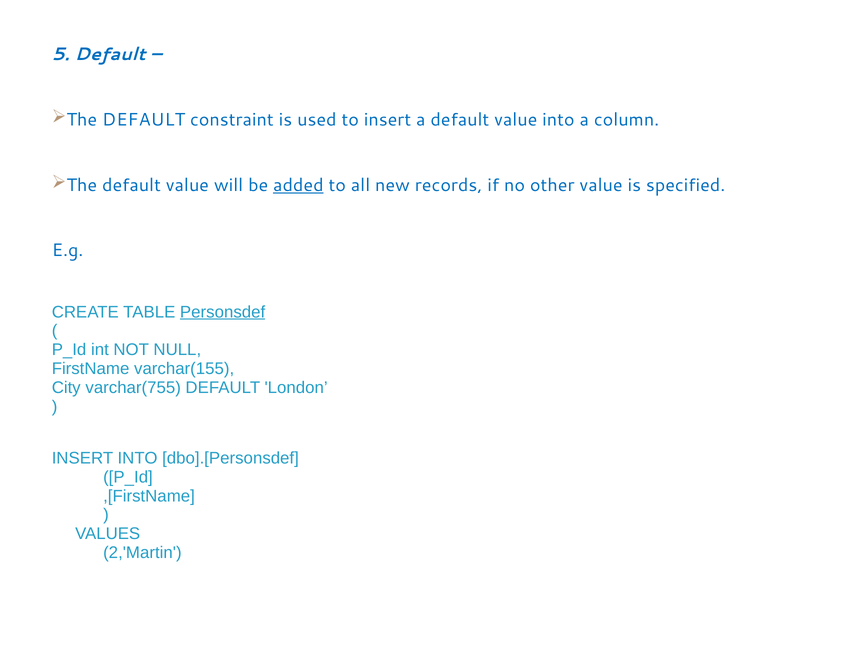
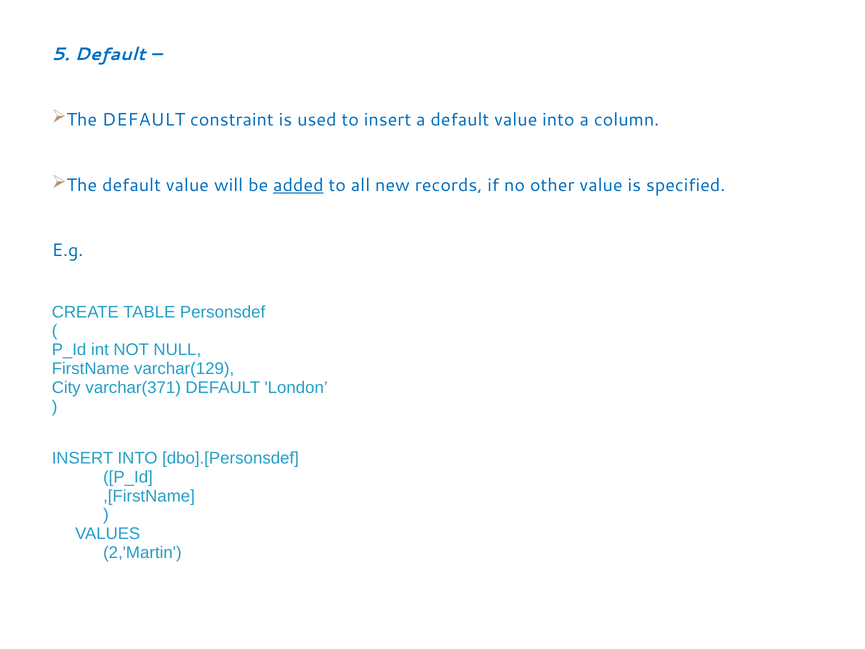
Personsdef underline: present -> none
varchar(155: varchar(155 -> varchar(129
varchar(755: varchar(755 -> varchar(371
